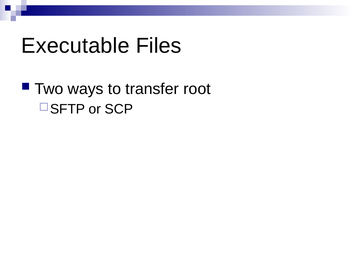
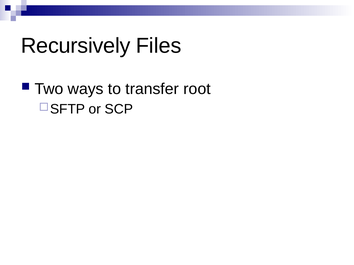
Executable: Executable -> Recursively
